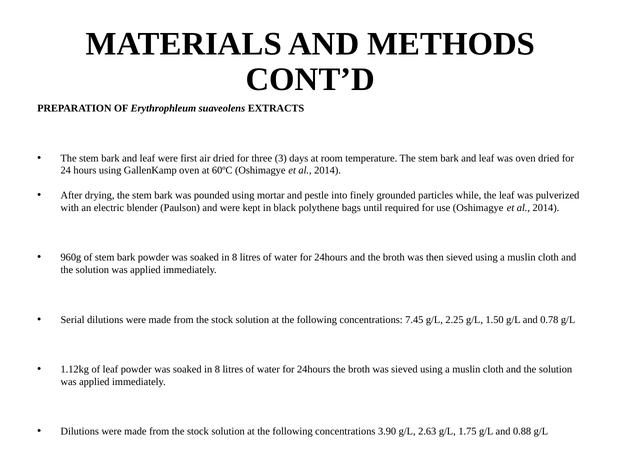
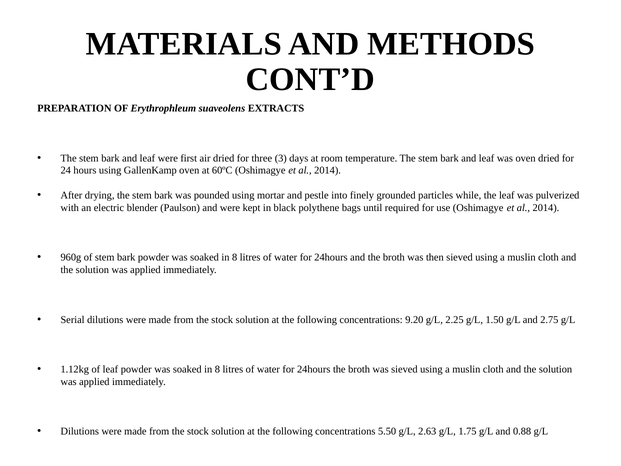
7.45: 7.45 -> 9.20
0.78: 0.78 -> 2.75
3.90: 3.90 -> 5.50
